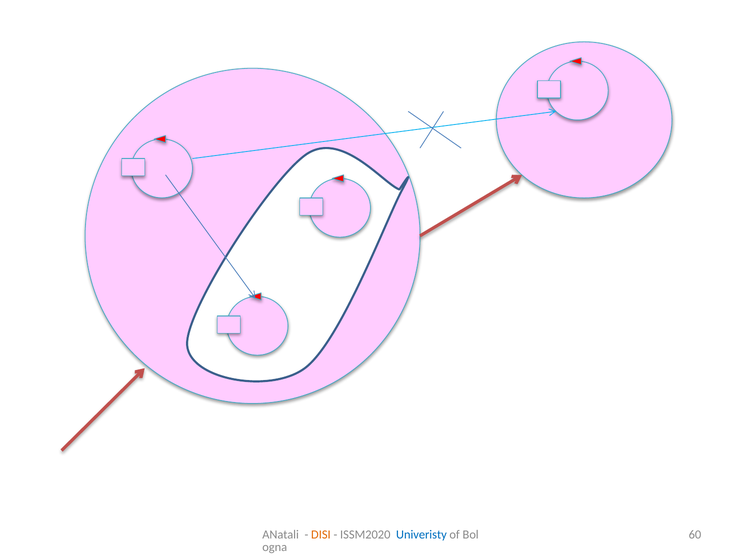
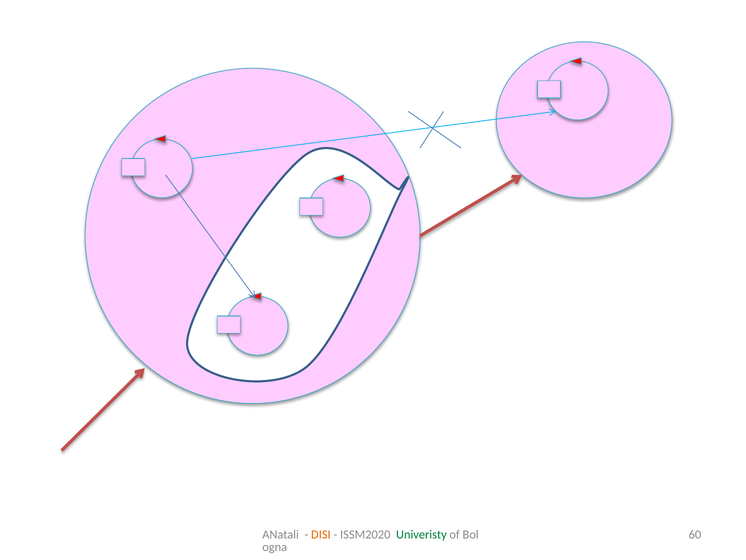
Univeristy colour: blue -> green
